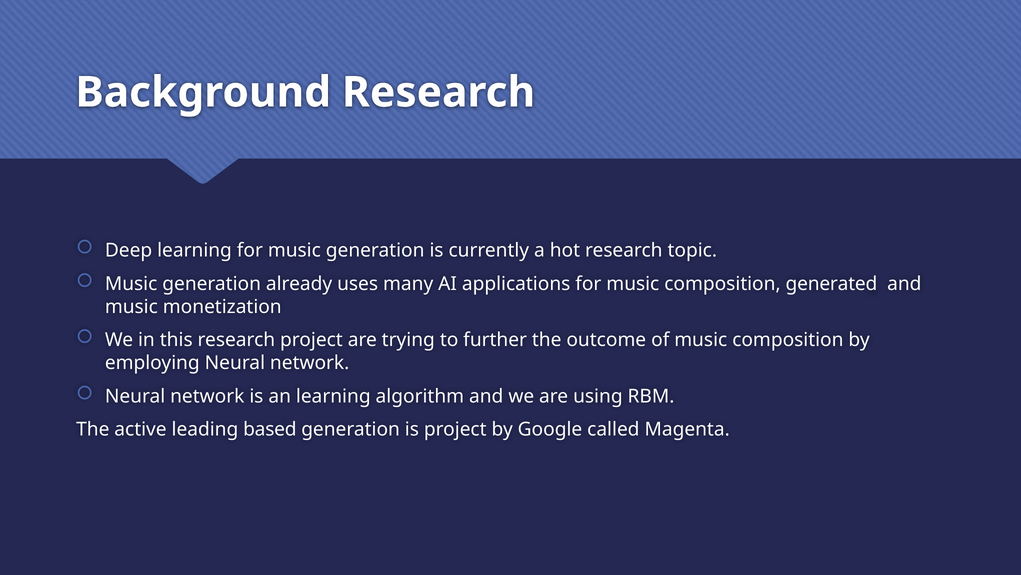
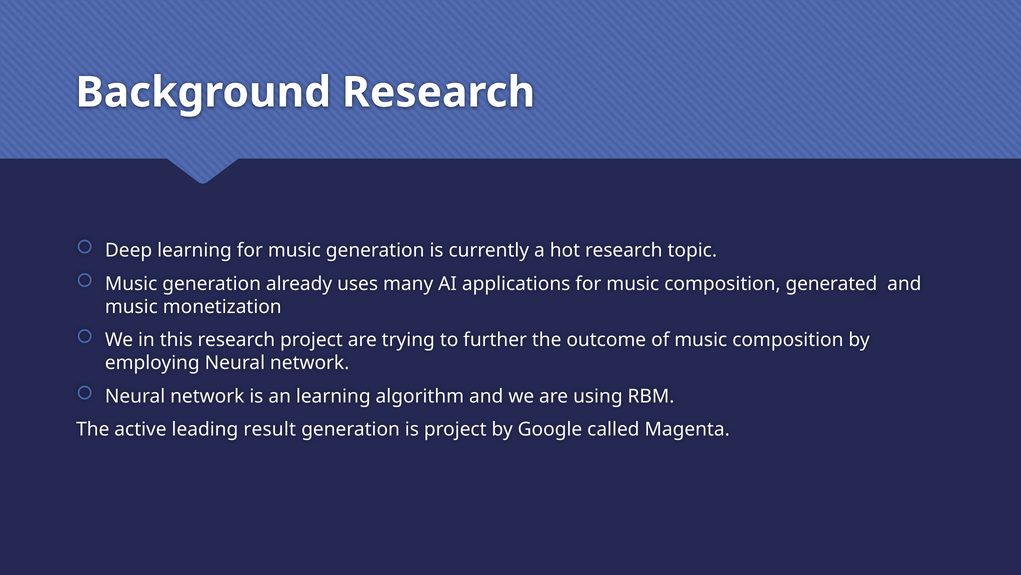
based: based -> result
